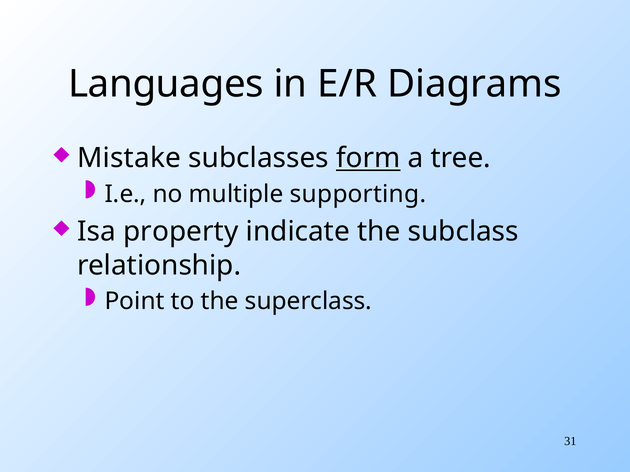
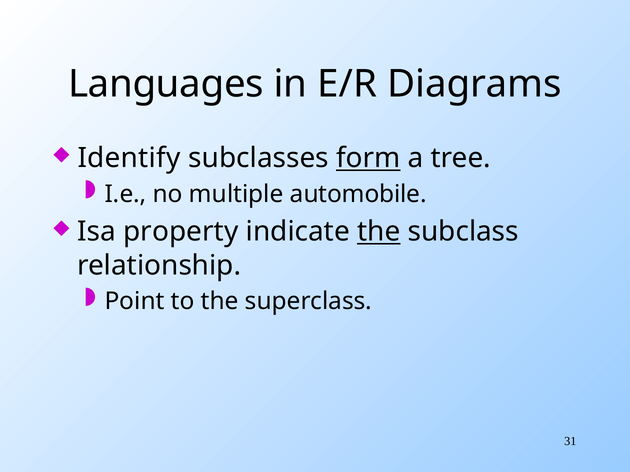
Mistake: Mistake -> Identify
supporting: supporting -> automobile
the at (379, 232) underline: none -> present
